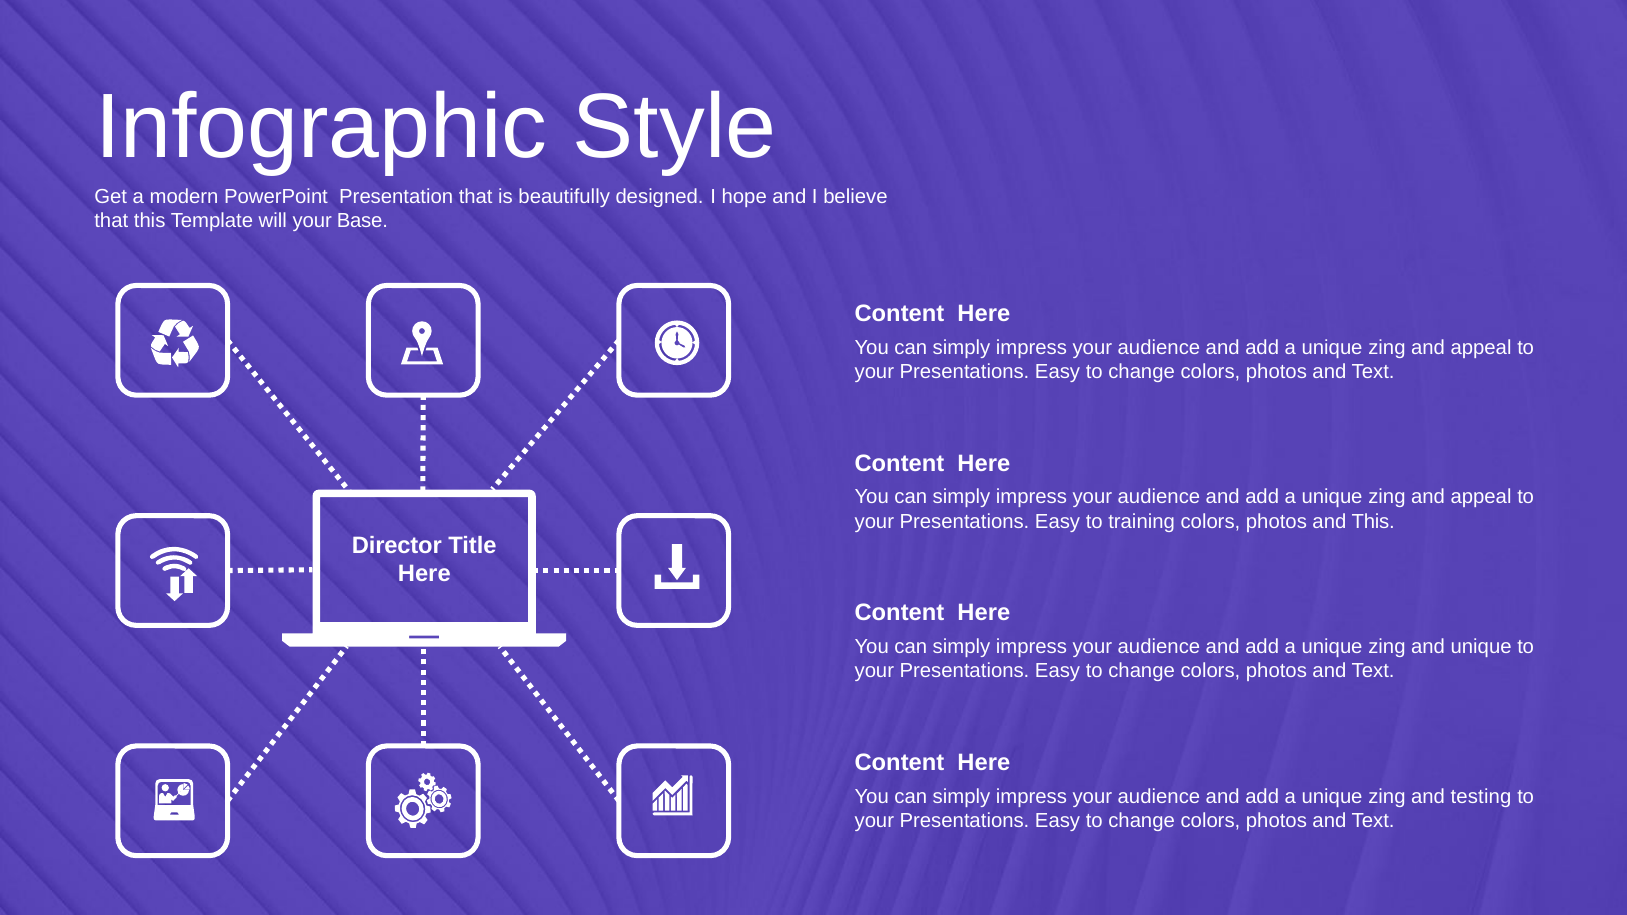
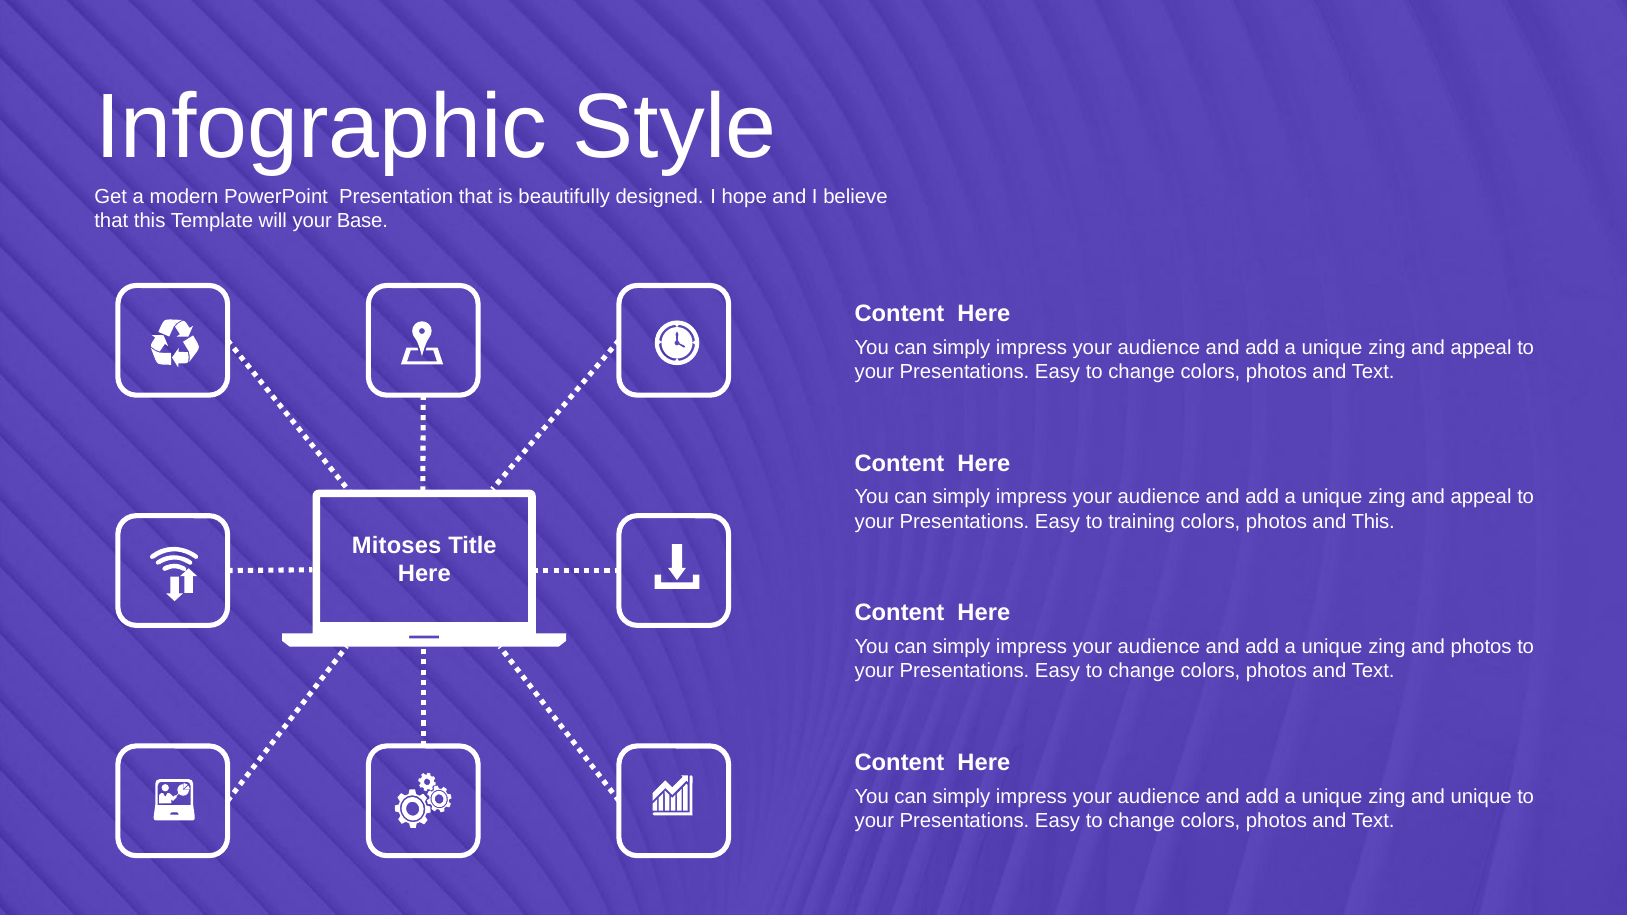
Director: Director -> Mitoses
and unique: unique -> photos
and testing: testing -> unique
